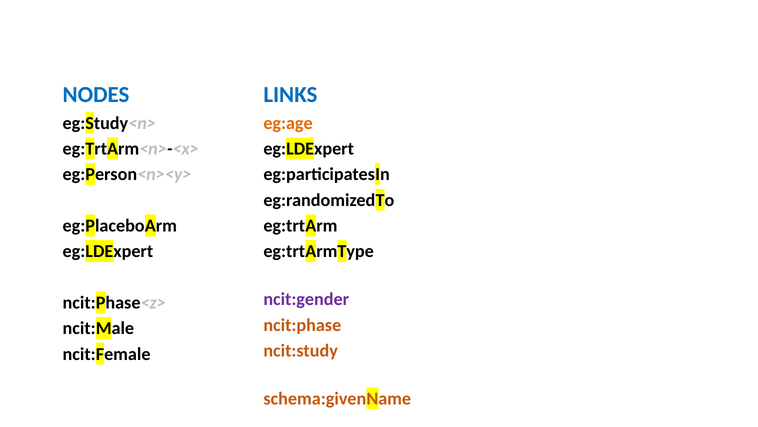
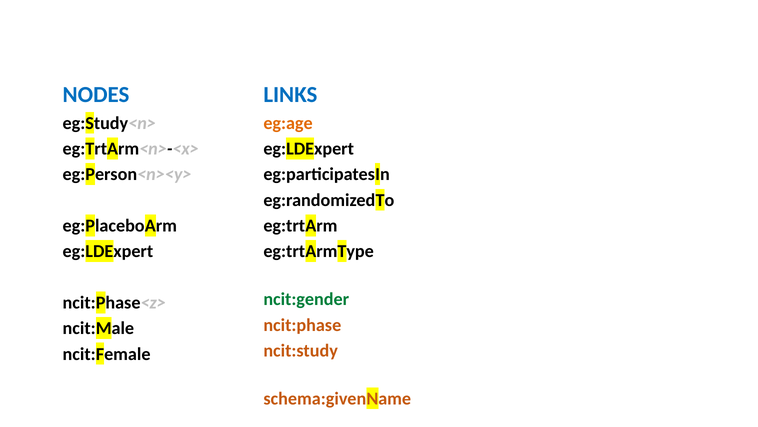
ncit:gender colour: purple -> green
